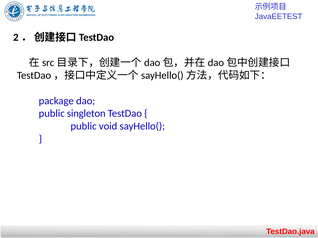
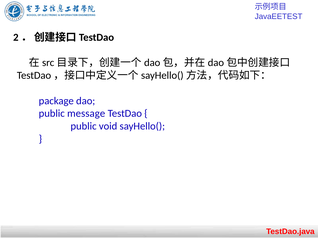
singleton: singleton -> message
